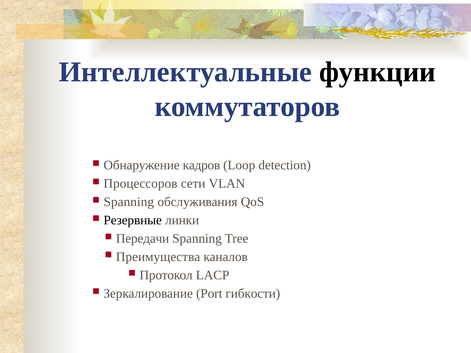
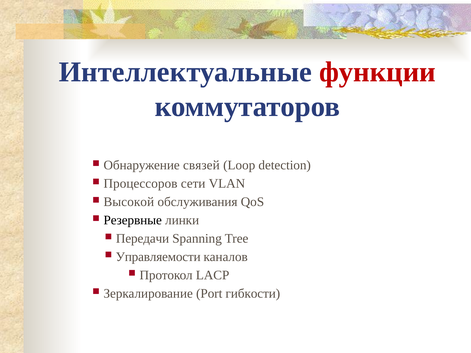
функции colour: black -> red
кадров: кадров -> связей
Spanning at (129, 202): Spanning -> Высокой
Преимущества: Преимущества -> Управляемости
